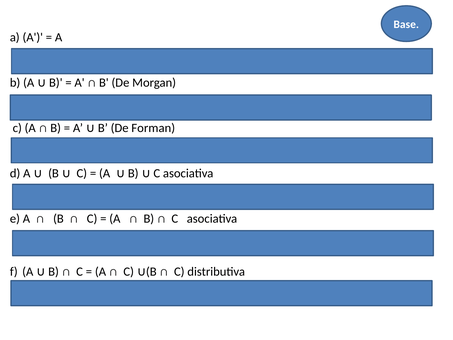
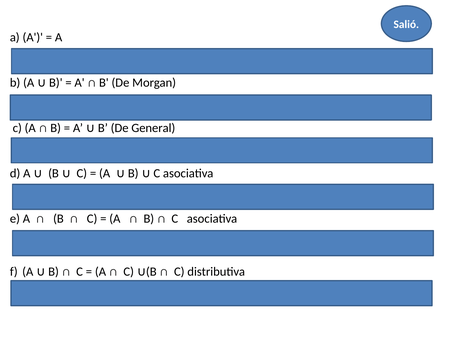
Base: Base -> Salió
Forman: Forman -> General
